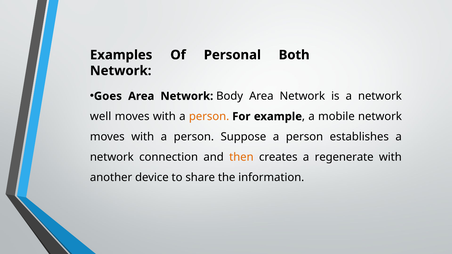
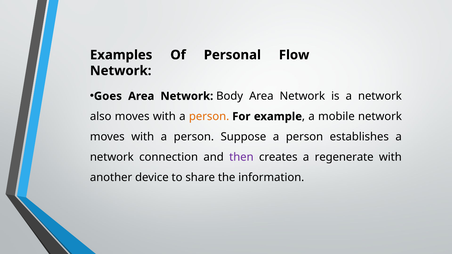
Both: Both -> Flow
well: well -> also
then colour: orange -> purple
